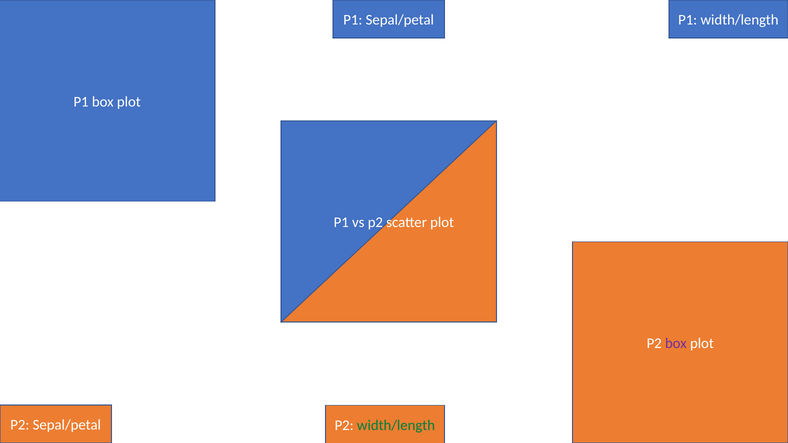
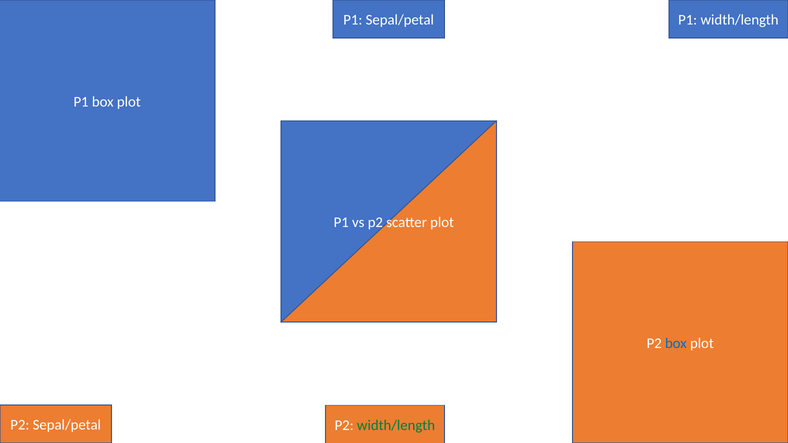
box at (676, 344) colour: purple -> blue
